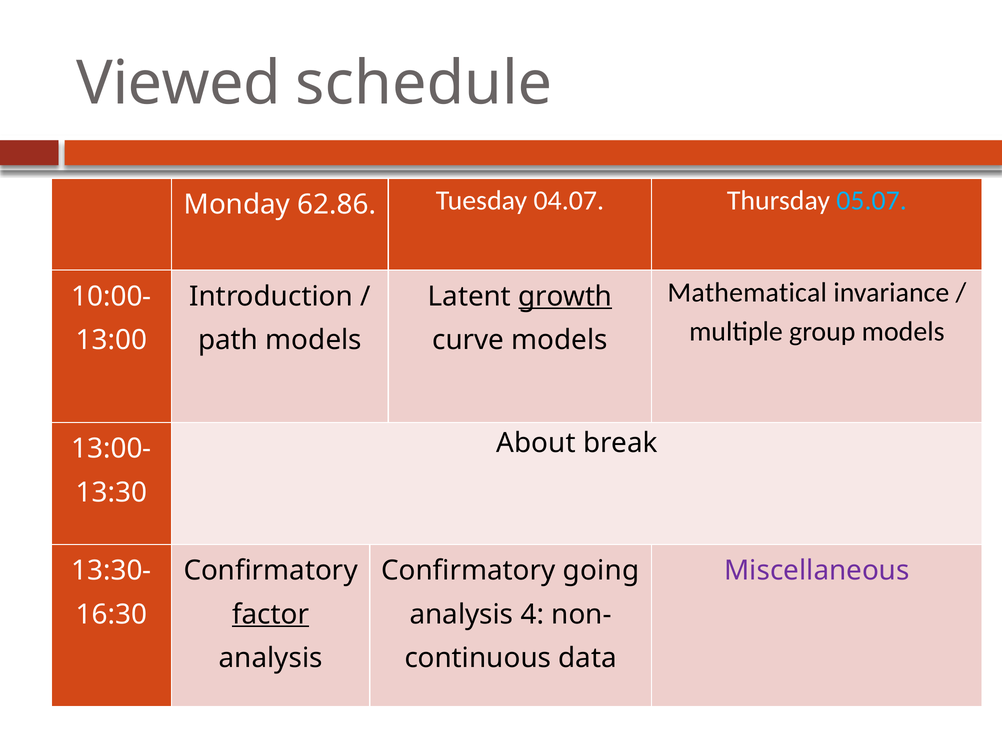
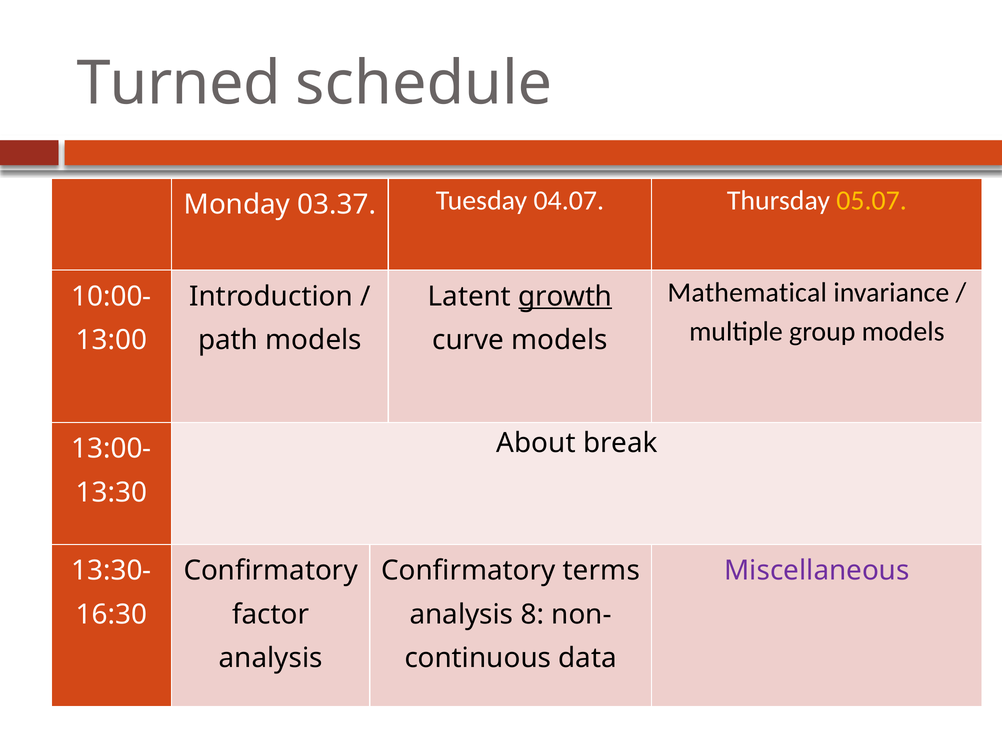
Viewed: Viewed -> Turned
62.86: 62.86 -> 03.37
05.07 colour: light blue -> yellow
going: going -> terms
factor underline: present -> none
4: 4 -> 8
